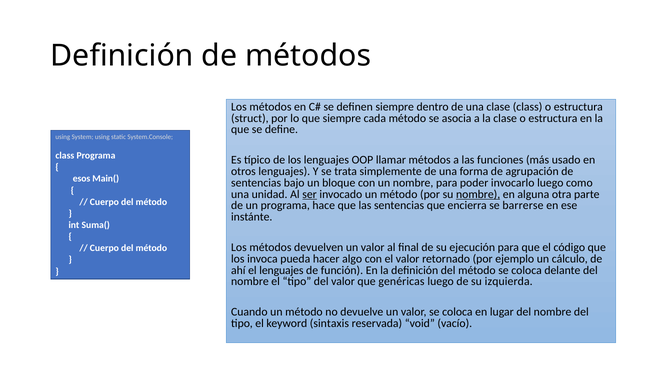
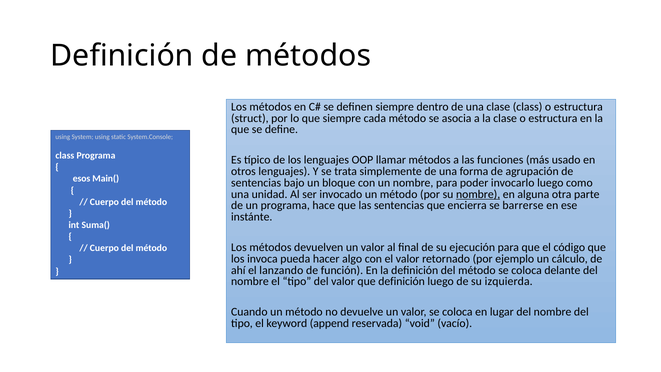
ser underline: present -> none
el lenguajes: lenguajes -> lanzando
que genéricas: genéricas -> definición
sintaxis: sintaxis -> append
